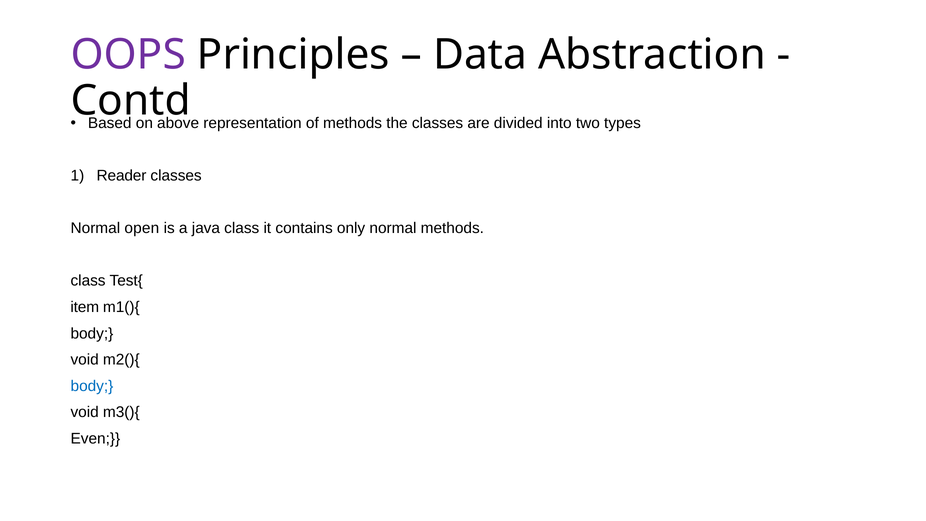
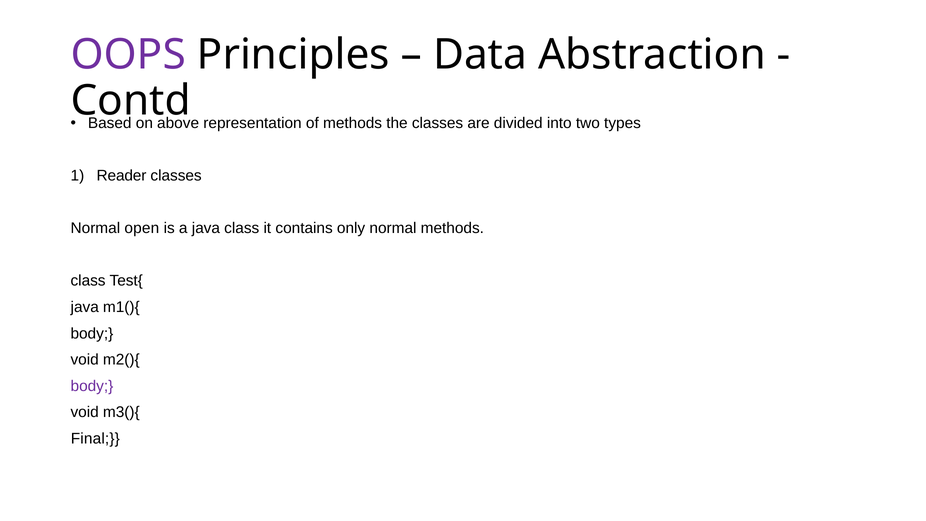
item at (85, 307): item -> java
body at (92, 386) colour: blue -> purple
Even: Even -> Final
